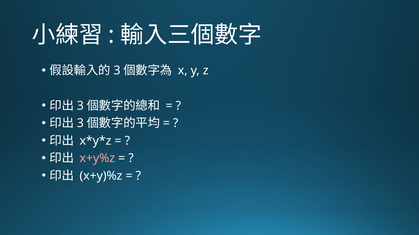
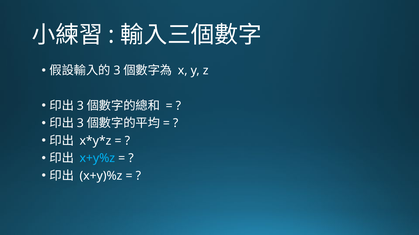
x+y%z colour: pink -> light blue
